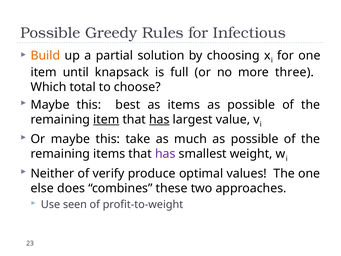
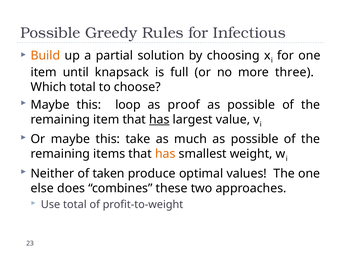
best: best -> loop
as items: items -> proof
item at (106, 119) underline: present -> none
has at (165, 154) colour: purple -> orange
verify: verify -> taken
Use seen: seen -> total
